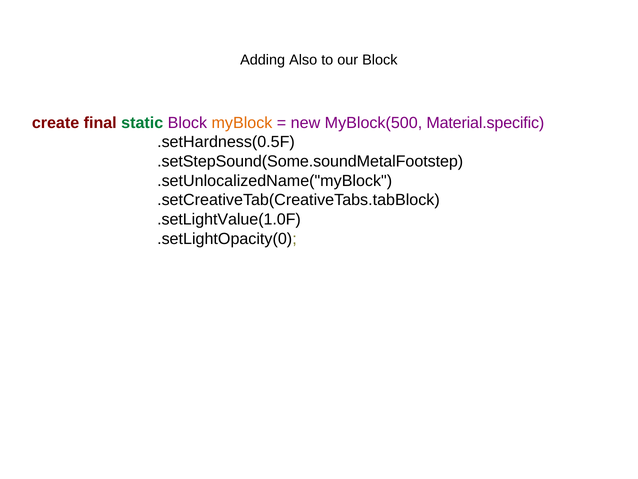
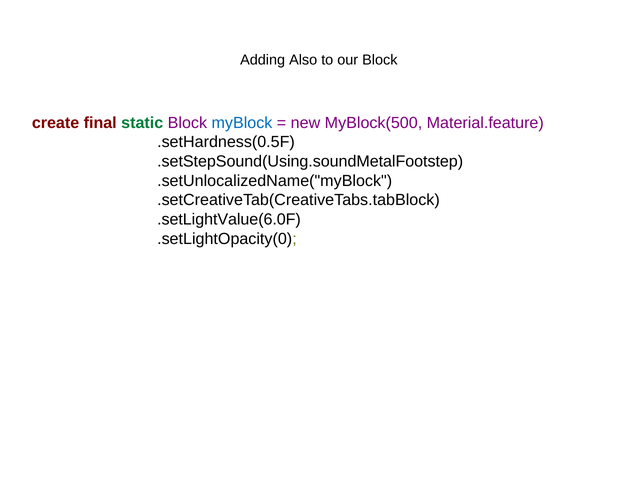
myBlock colour: orange -> blue
Material.specific: Material.specific -> Material.feature
.setStepSound(Some.soundMetalFootstep: .setStepSound(Some.soundMetalFootstep -> .setStepSound(Using.soundMetalFootstep
.setLightValue(1.0F: .setLightValue(1.0F -> .setLightValue(6.0F
